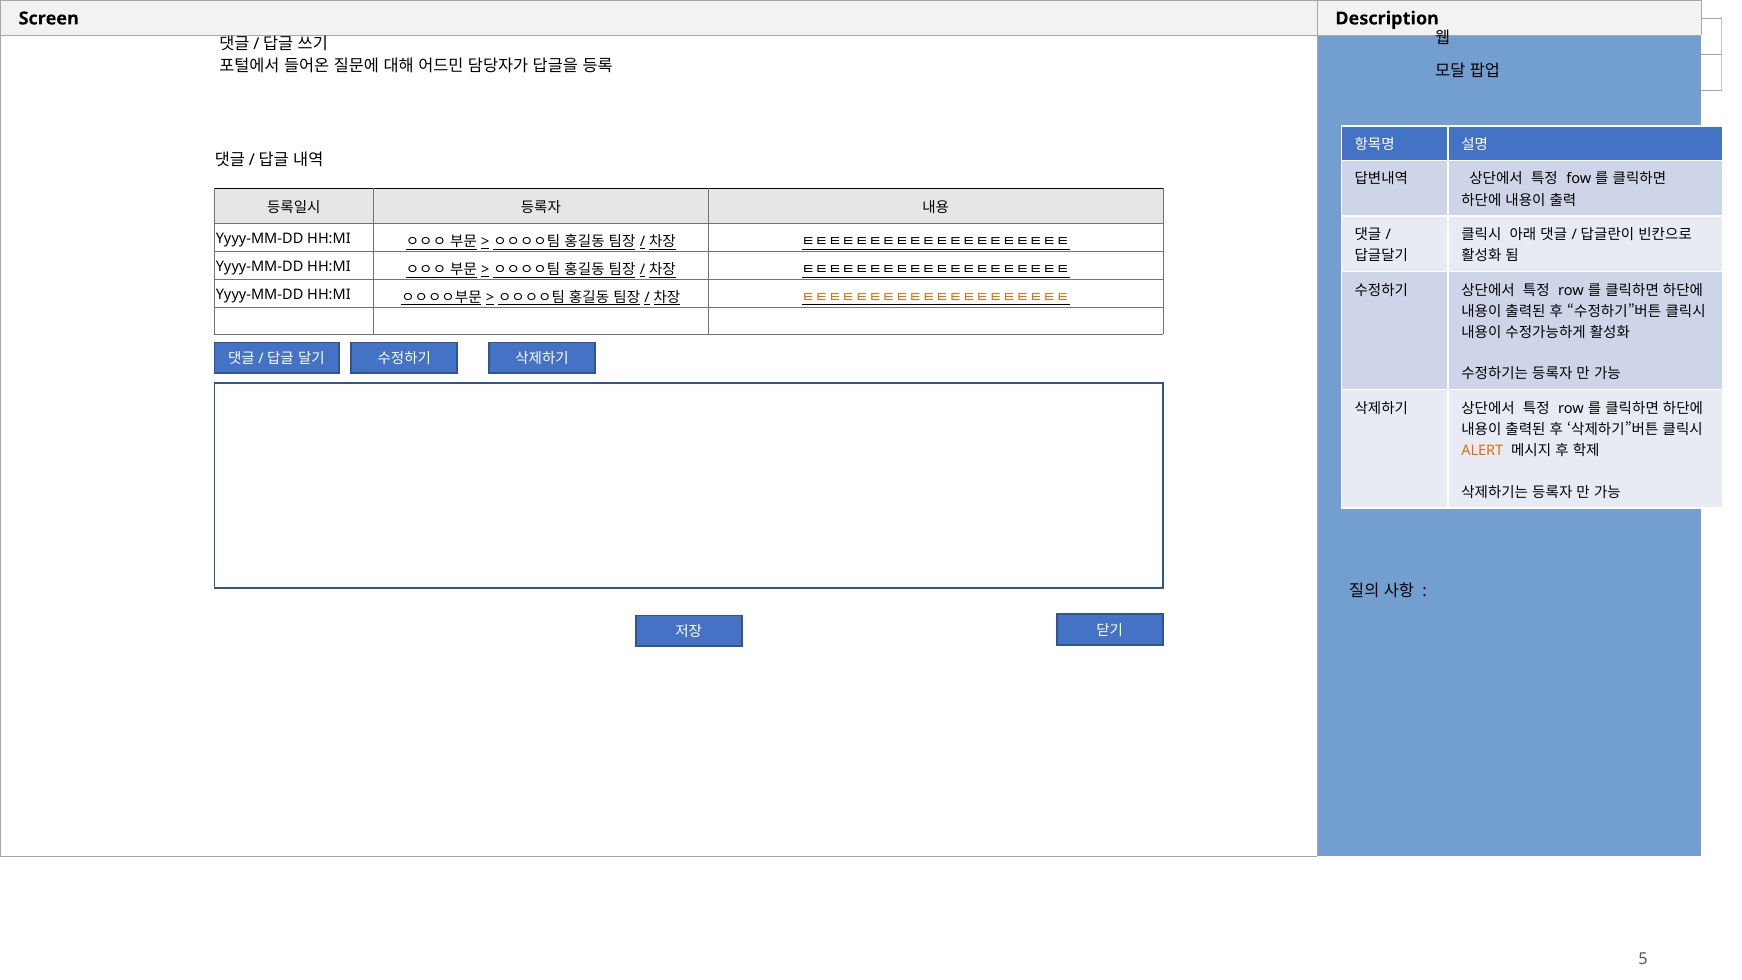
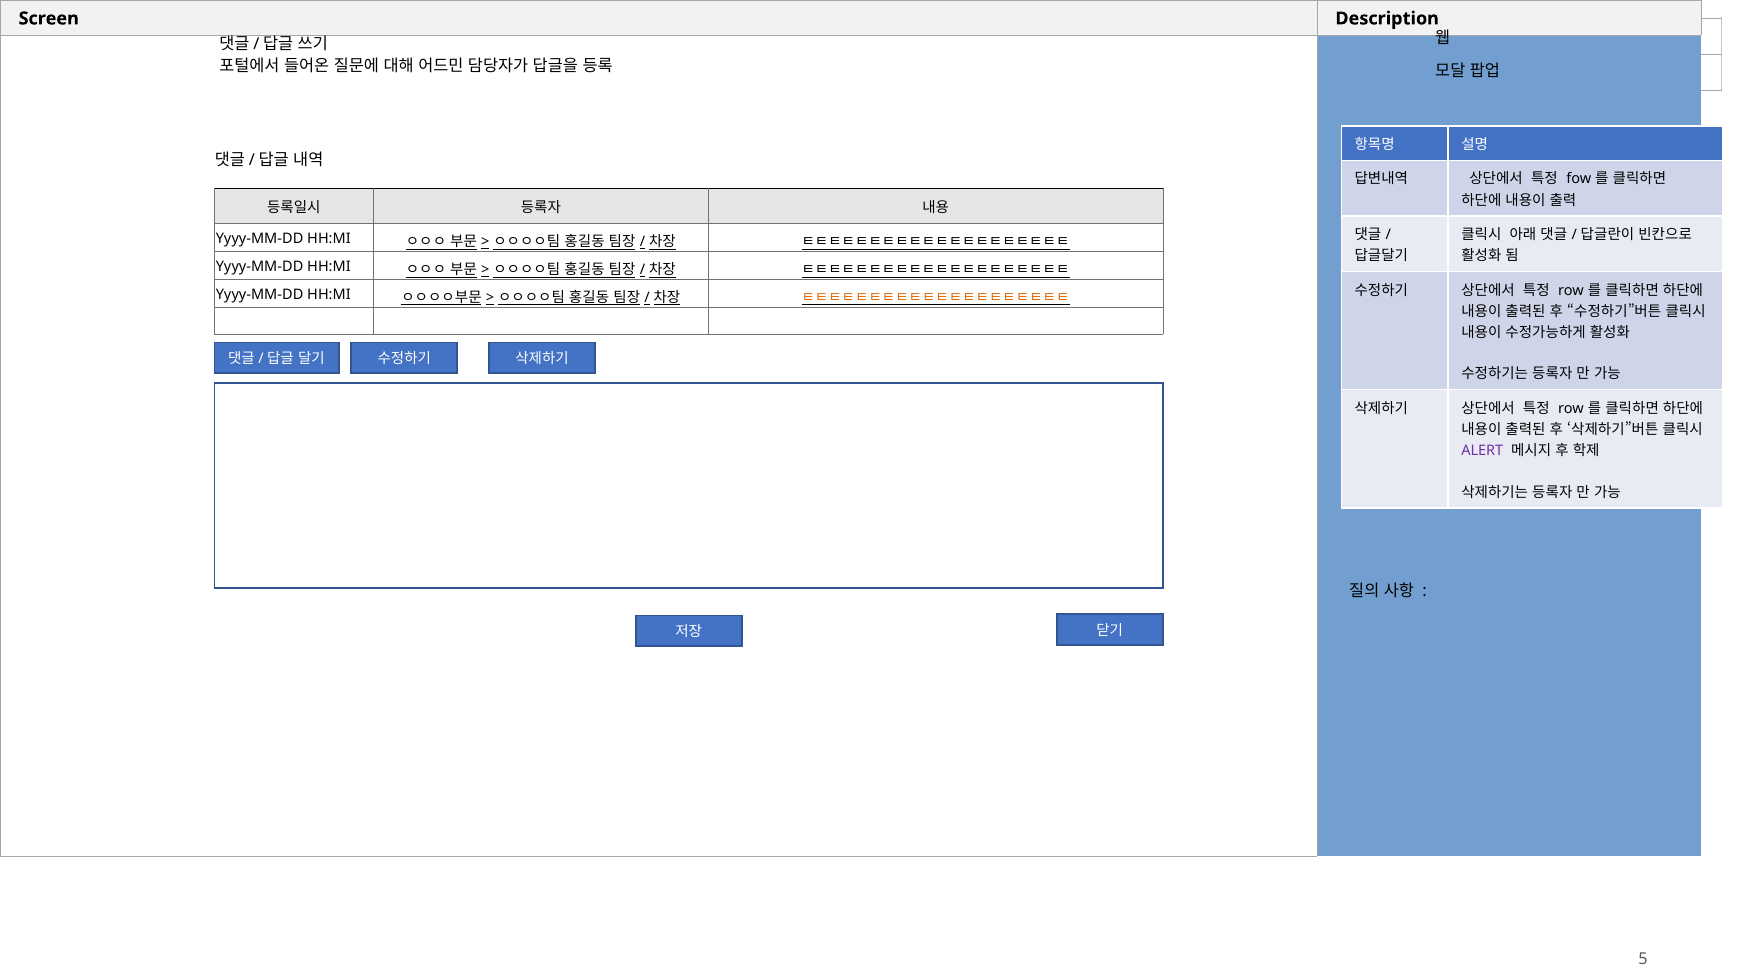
ALERT colour: orange -> purple
